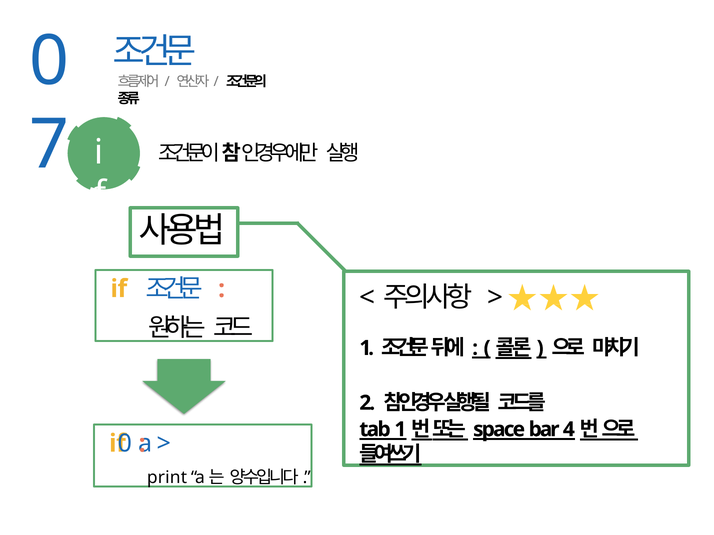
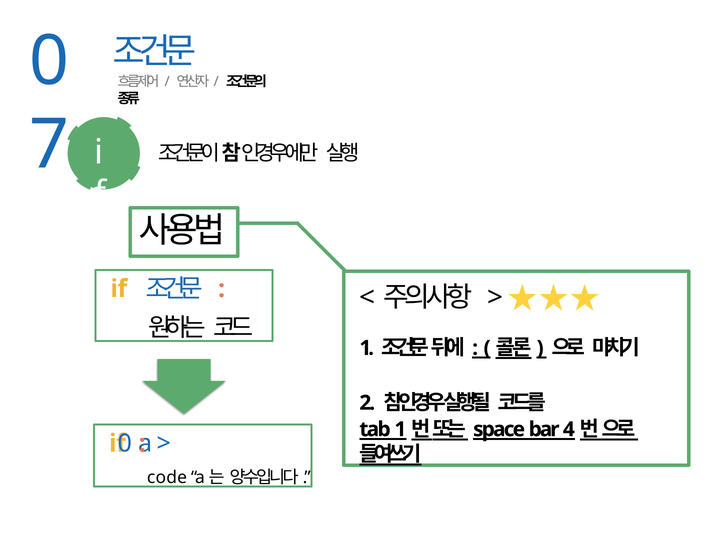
print: print -> code
